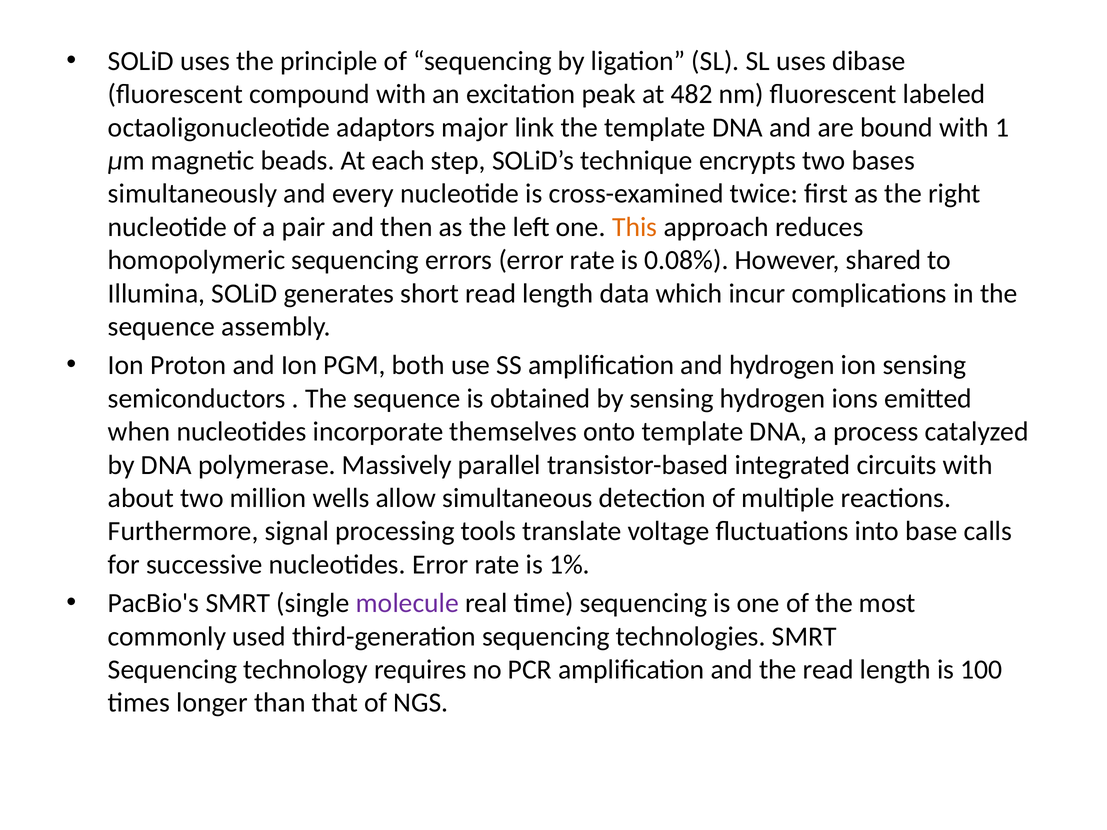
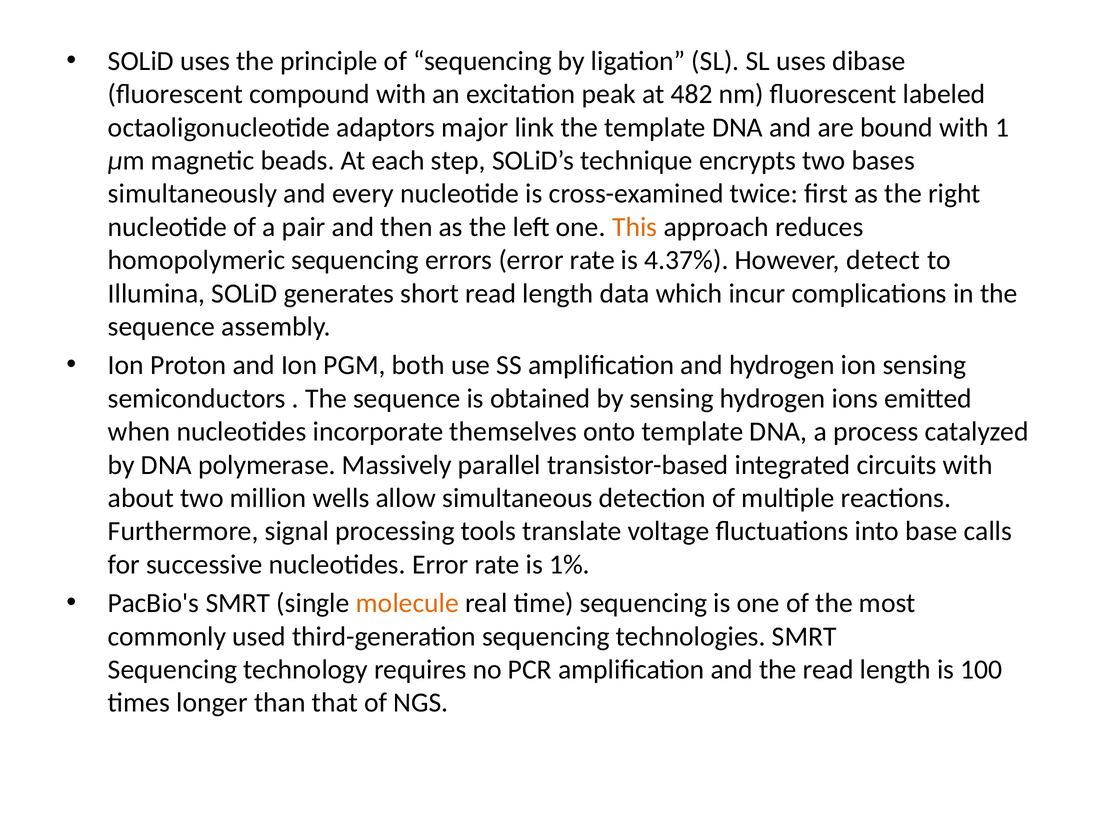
0.08%: 0.08% -> 4.37%
shared: shared -> detect
molecule colour: purple -> orange
